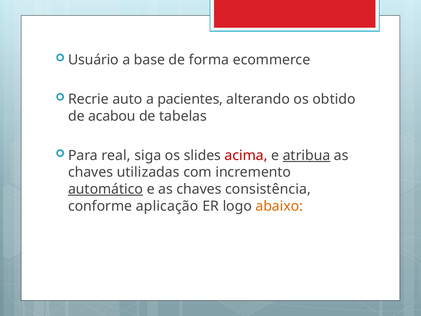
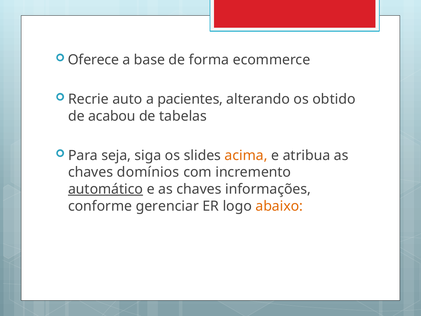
Usuário: Usuário -> Oferece
real: real -> seja
acima colour: red -> orange
atribua underline: present -> none
utilizadas: utilizadas -> domínios
consistência: consistência -> informações
aplicação: aplicação -> gerenciar
